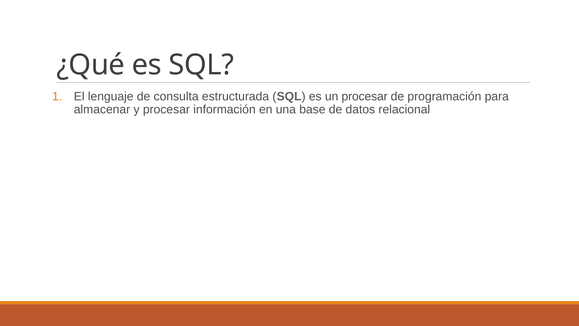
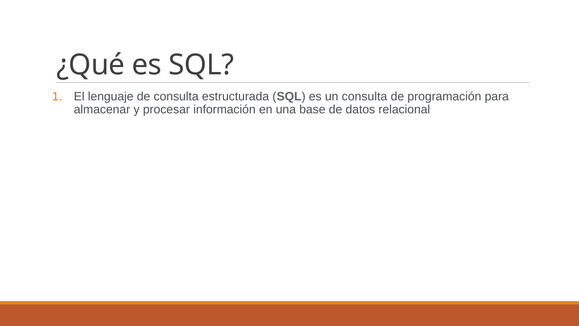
un procesar: procesar -> consulta
